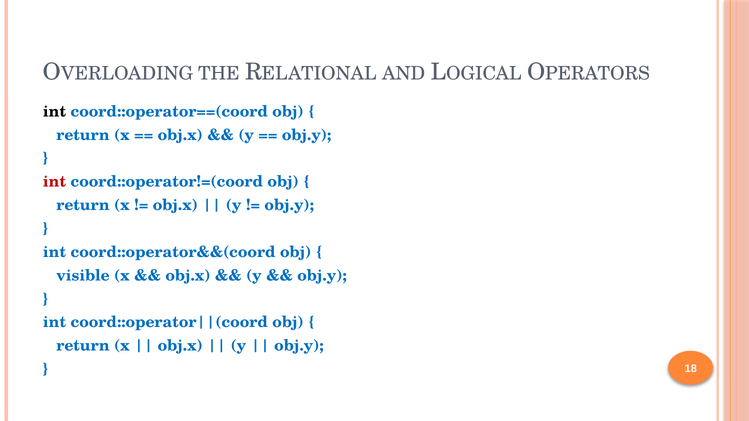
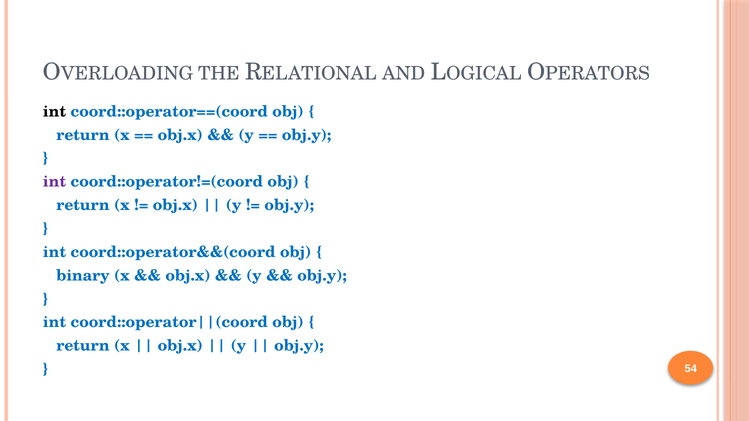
int at (55, 182) colour: red -> purple
visible: visible -> binary
18: 18 -> 54
